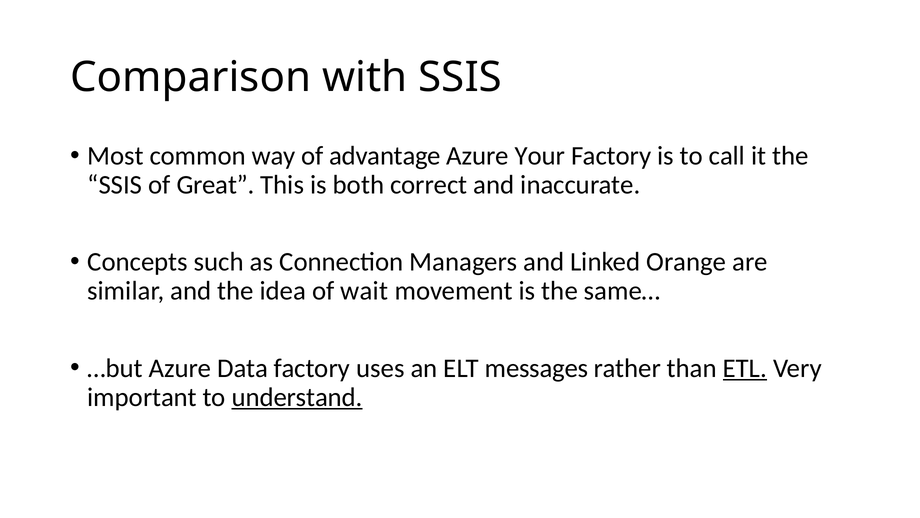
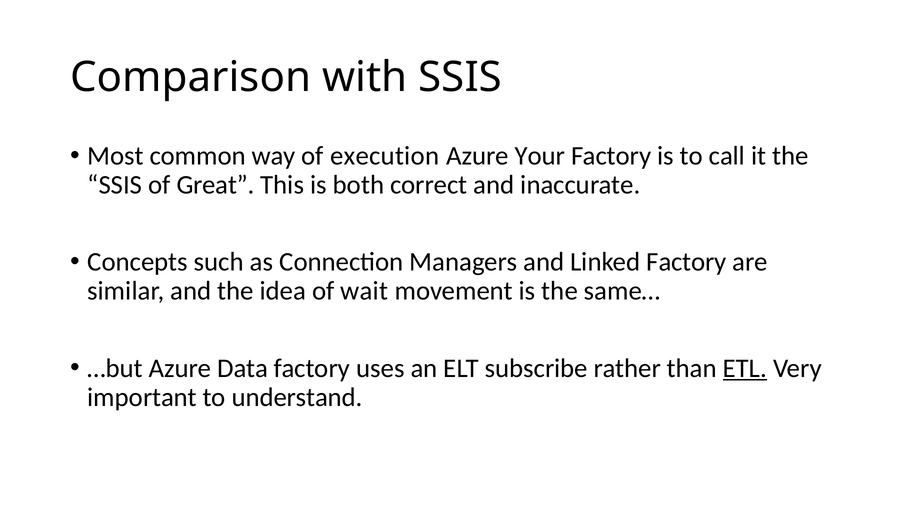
advantage: advantage -> execution
Linked Orange: Orange -> Factory
messages: messages -> subscribe
understand underline: present -> none
